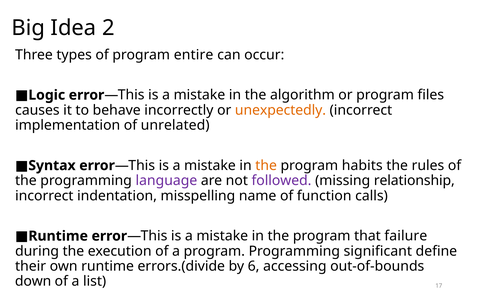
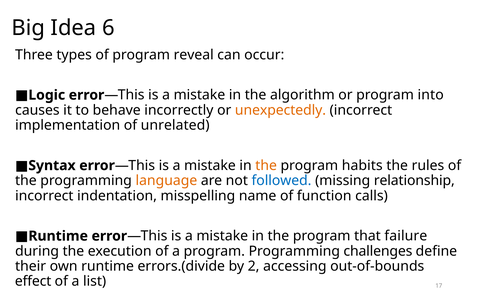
2: 2 -> 6
entire: entire -> reveal
files: files -> into
language colour: purple -> orange
followed colour: purple -> blue
significant: significant -> challenges
6: 6 -> 2
down: down -> effect
